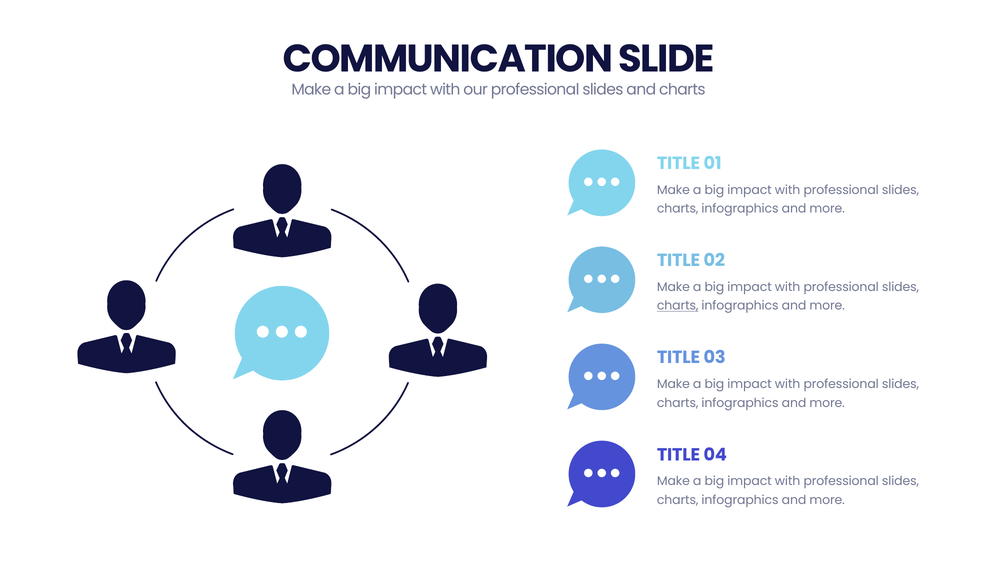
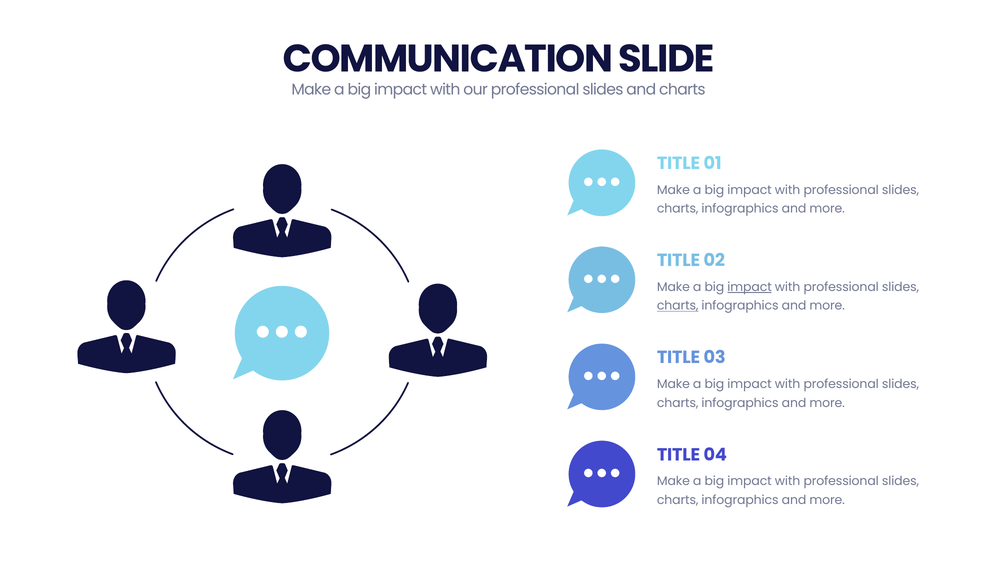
impact at (750, 287) underline: none -> present
